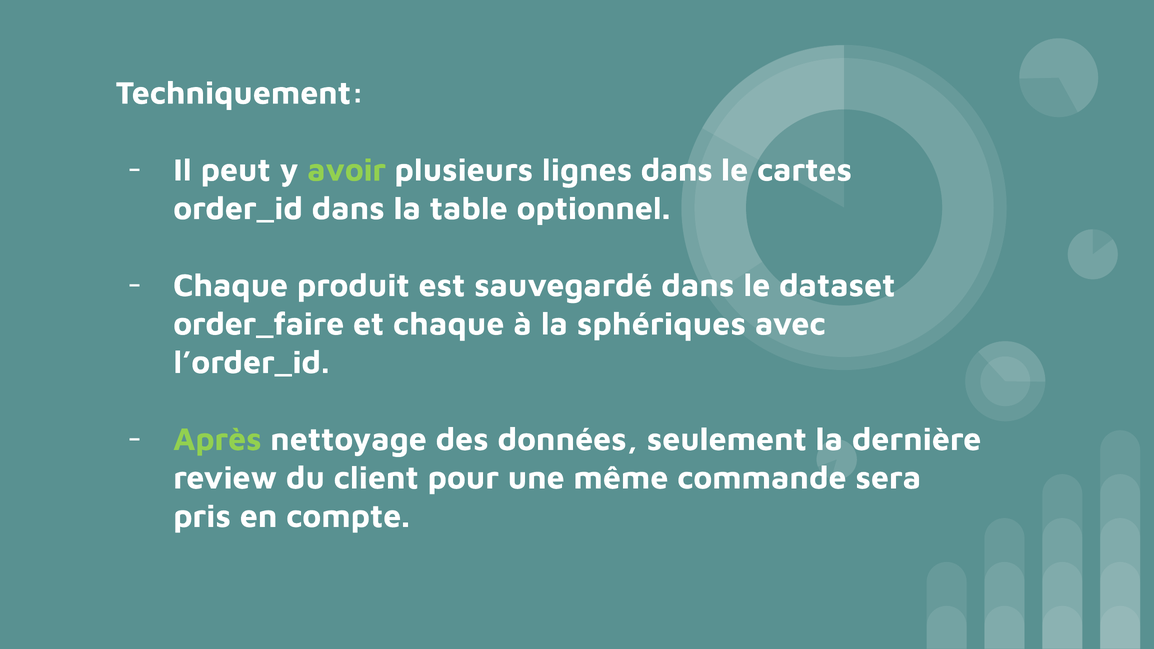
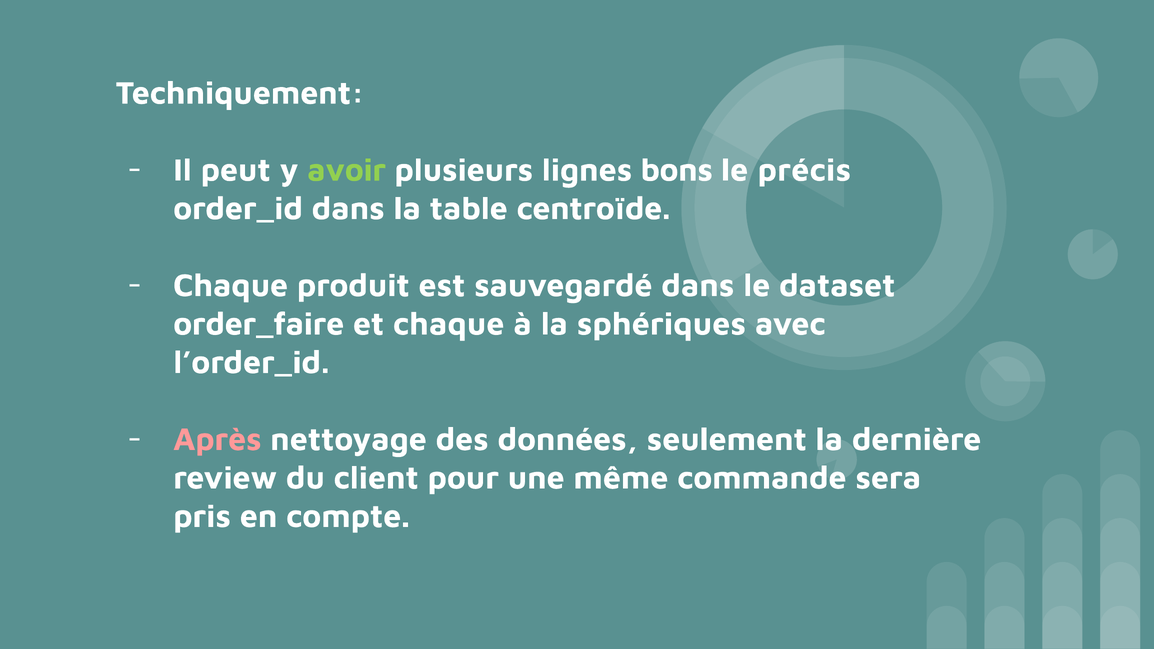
lignes dans: dans -> bons
cartes: cartes -> précis
optionnel: optionnel -> centroïde
Après colour: light green -> pink
